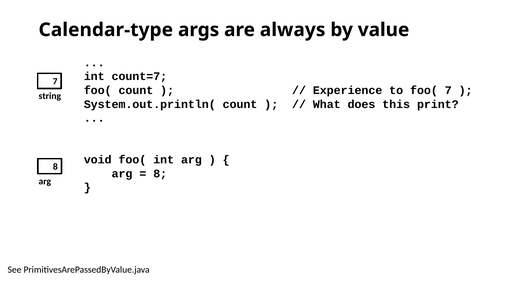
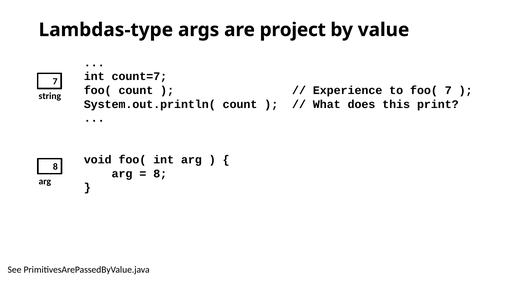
Calendar-type: Calendar-type -> Lambdas-type
always: always -> project
